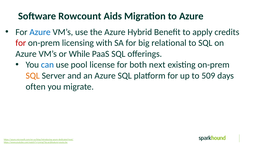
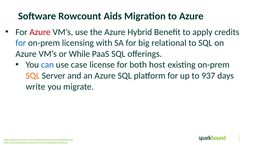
Azure at (40, 32) colour: blue -> red
for at (21, 43) colour: red -> blue
pool: pool -> case
next: next -> host
509: 509 -> 937
often: often -> write
